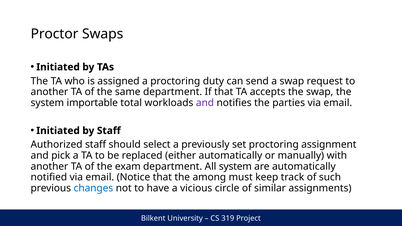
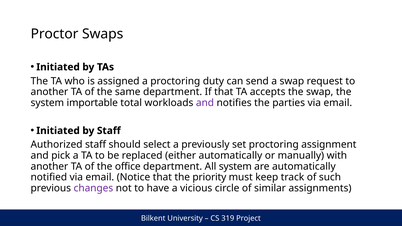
exam: exam -> office
among: among -> priority
changes colour: blue -> purple
